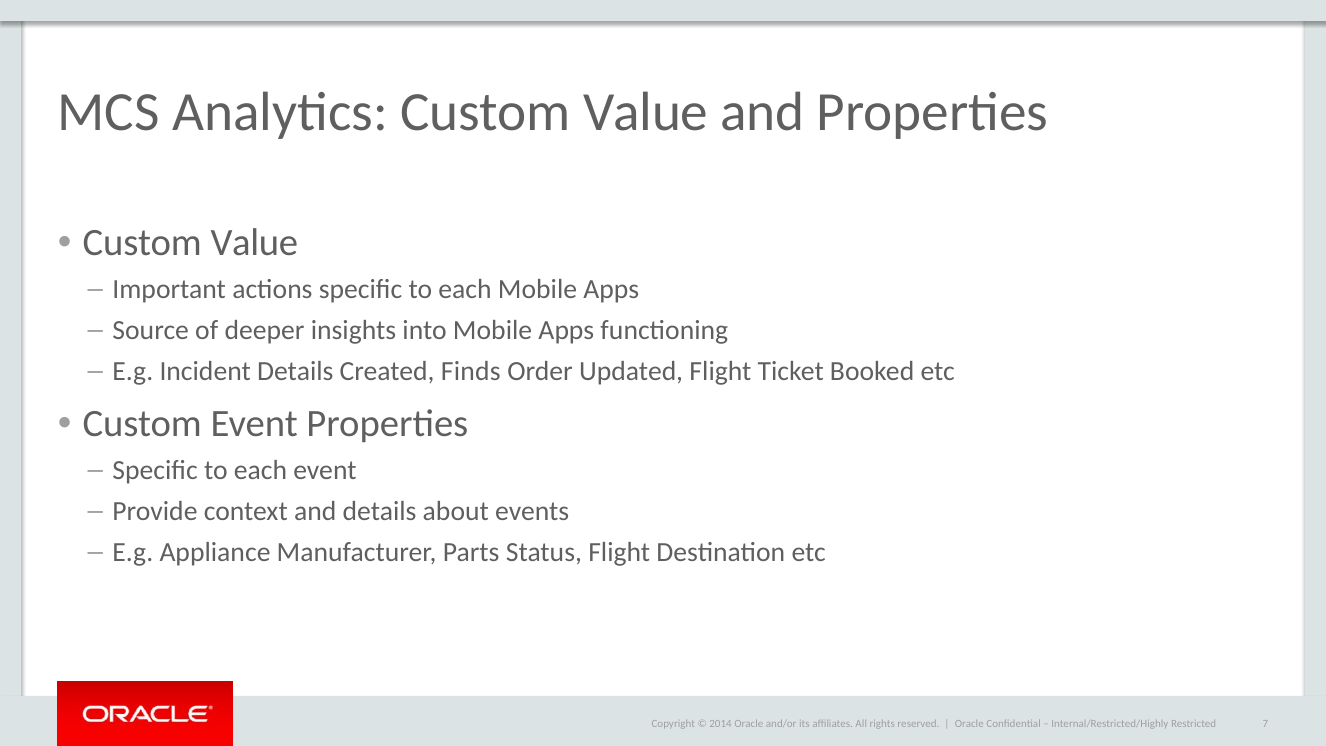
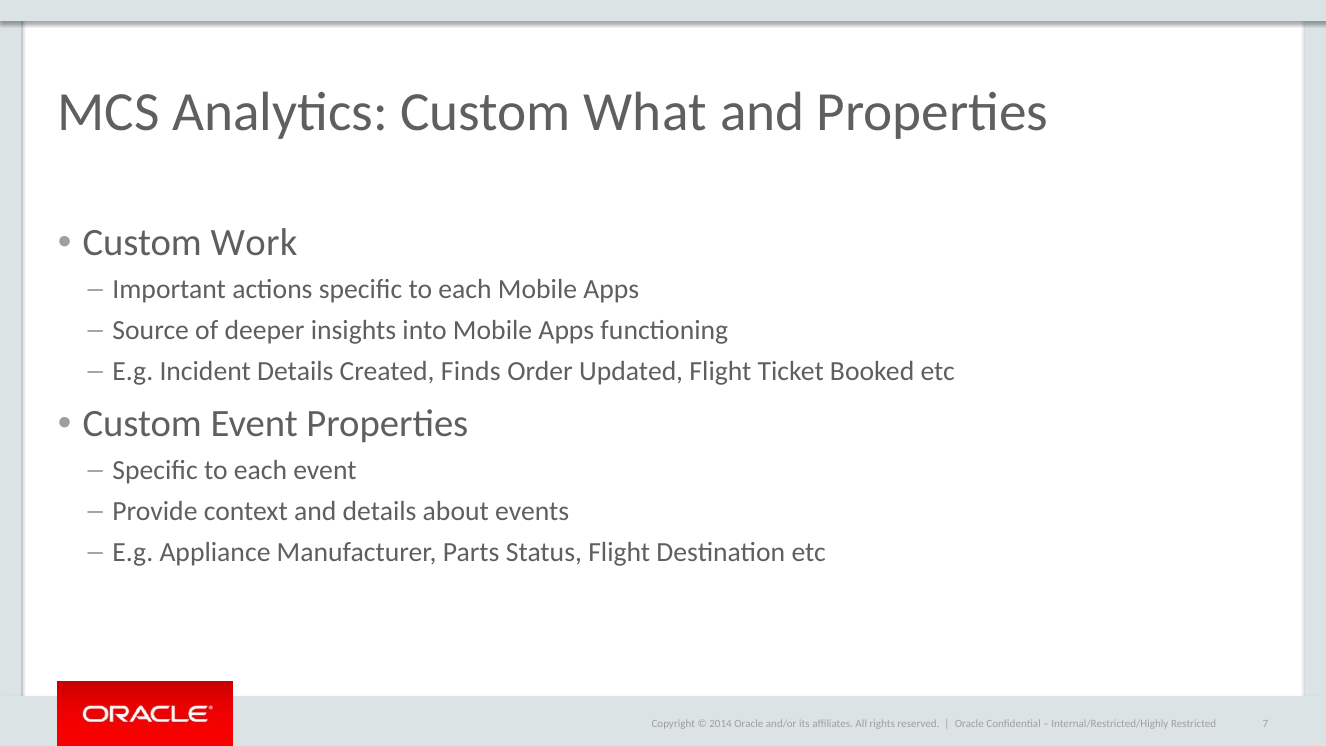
Analytics Custom Value: Value -> What
Value at (254, 243): Value -> Work
